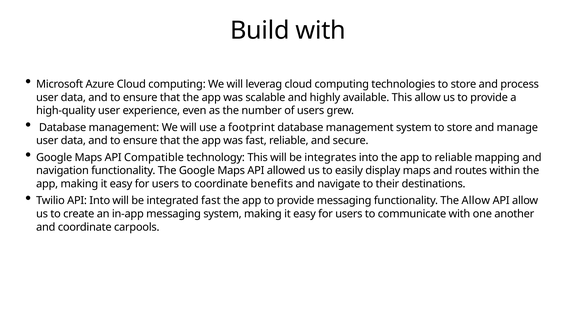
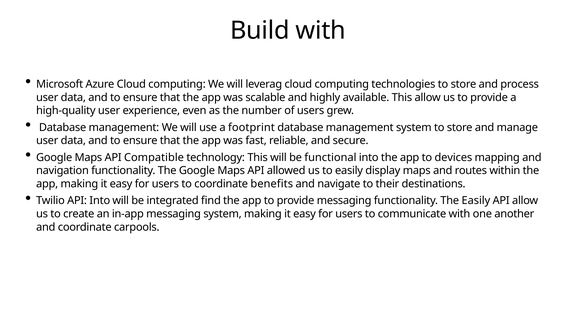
integrates: integrates -> functional
to reliable: reliable -> devices
integrated fast: fast -> find
The Allow: Allow -> Easily
